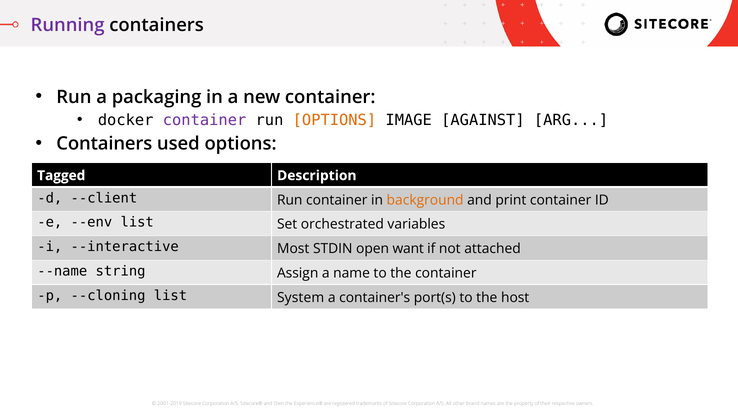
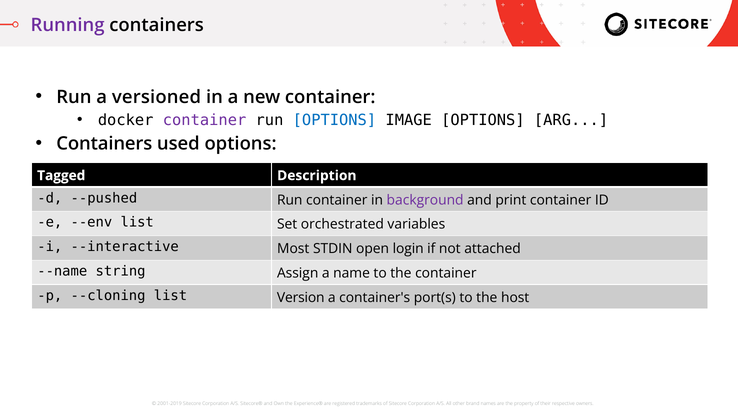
packaging: packaging -> versioned
OPTIONS at (334, 120) colour: orange -> blue
IMAGE AGAINST: AGAINST -> OPTIONS
--client: --client -> --pushed
background colour: orange -> purple
want: want -> login
System: System -> Version
